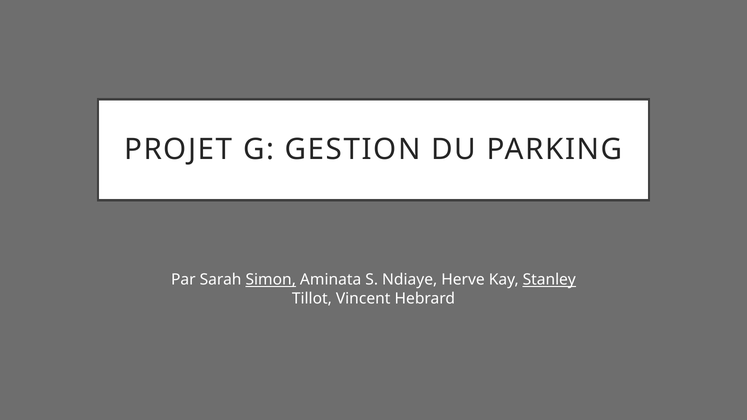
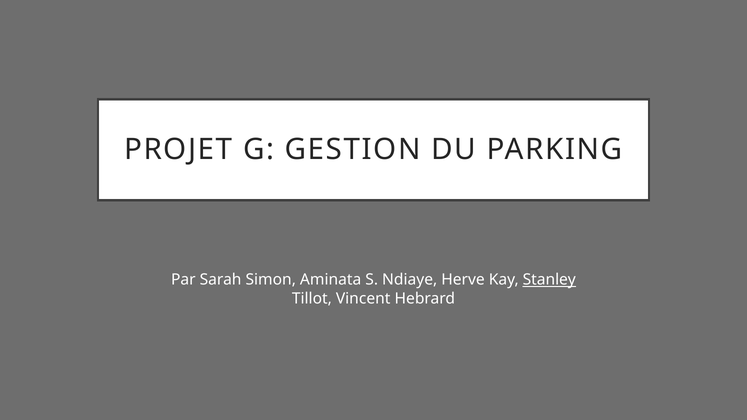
Simon underline: present -> none
